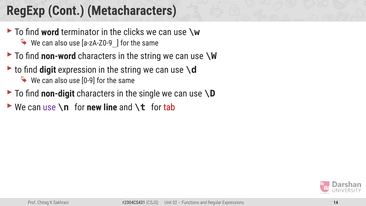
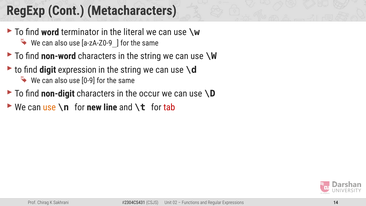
clicks: clicks -> literal
single: single -> occur
use at (49, 107) colour: purple -> orange
